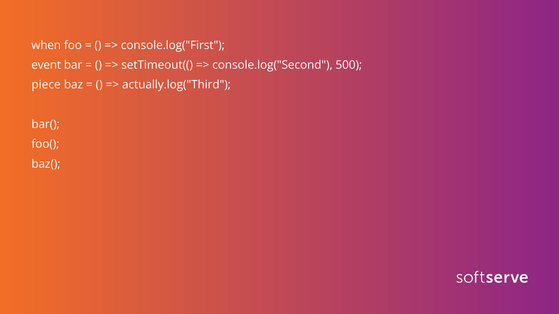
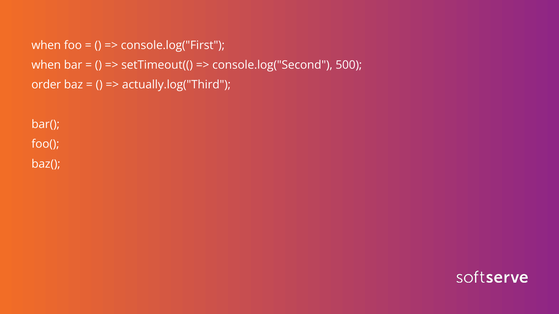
event at (46, 65): event -> when
piece: piece -> order
